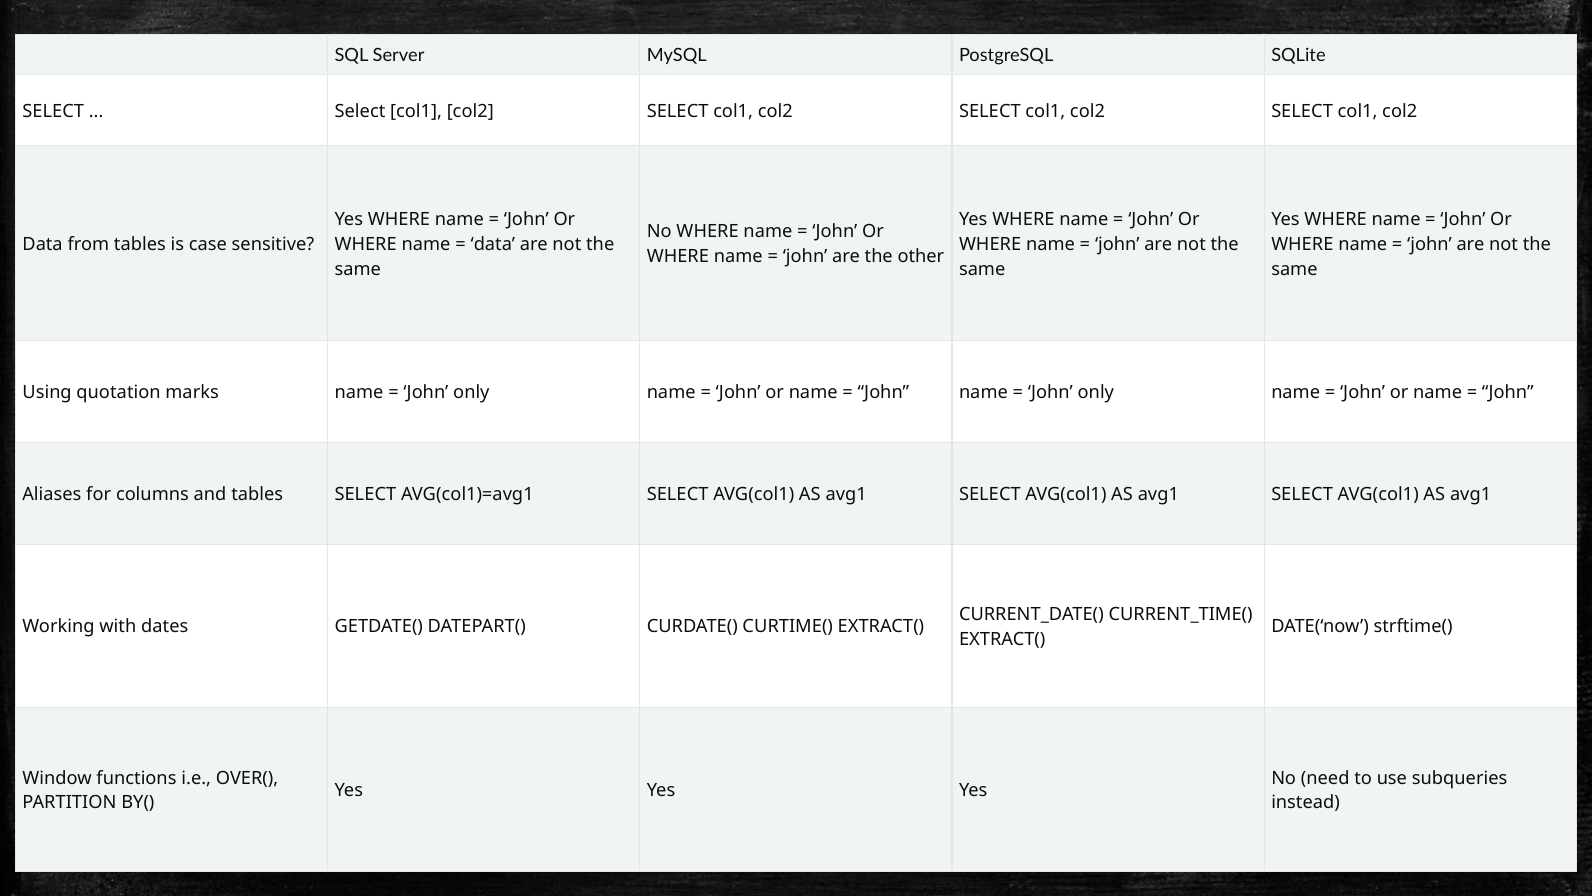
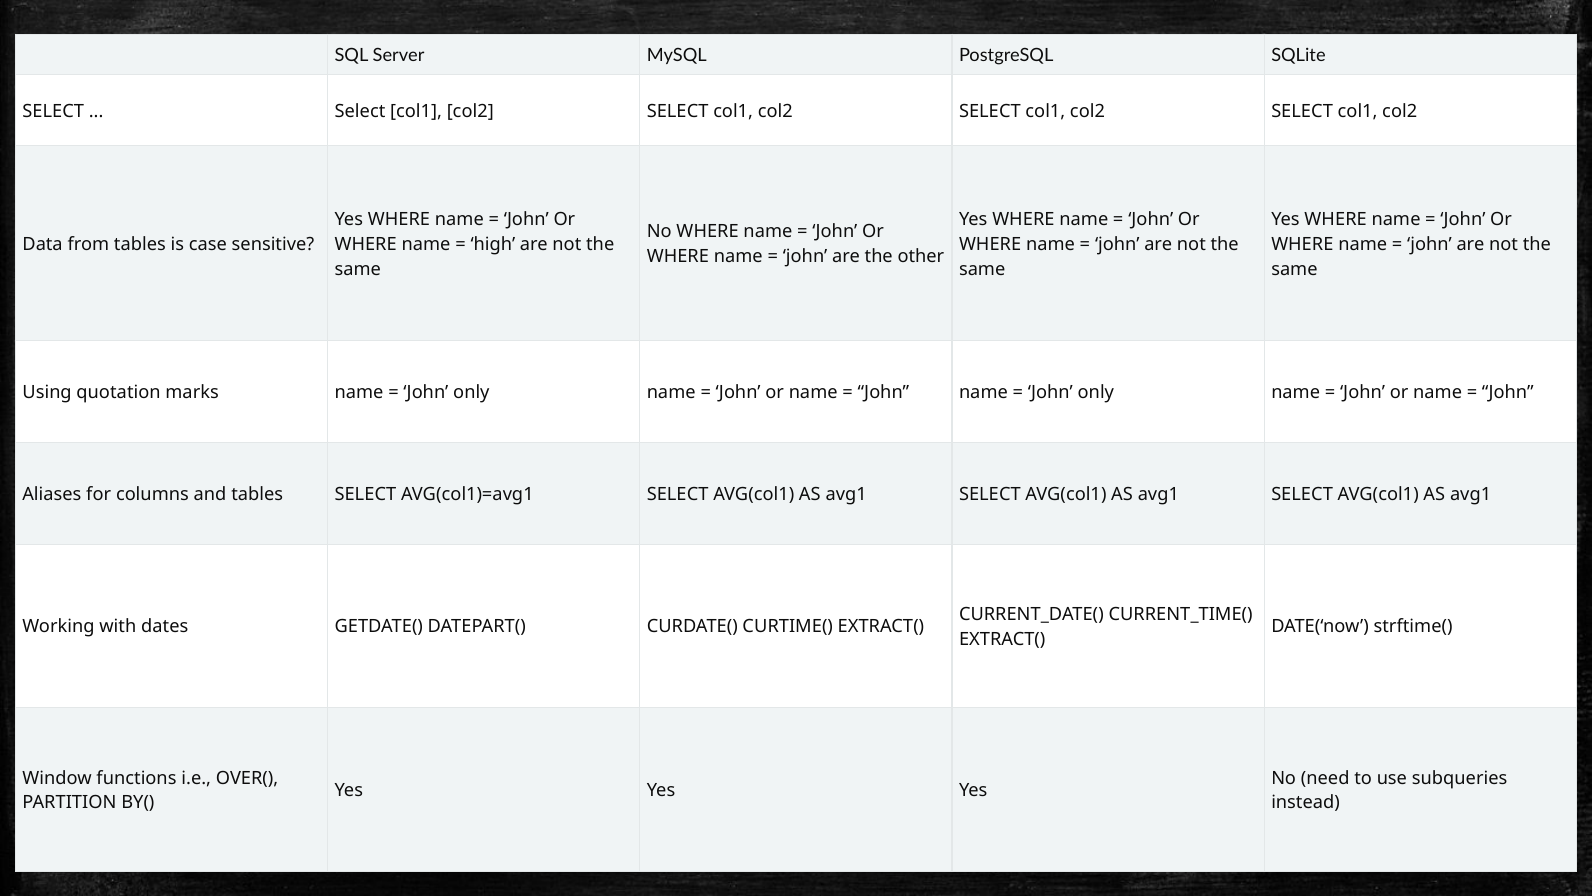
data at (493, 244): data -> high
